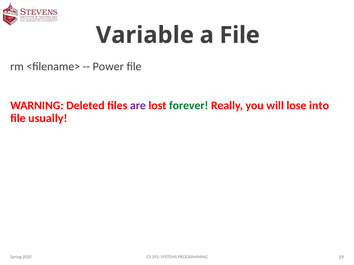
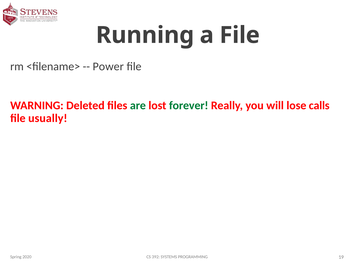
Variable: Variable -> Running
are colour: purple -> green
into: into -> calls
